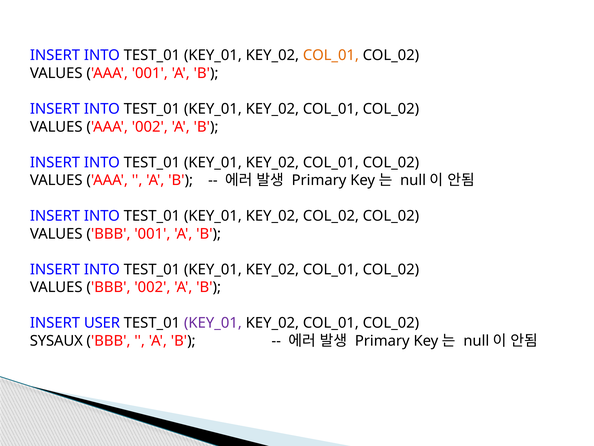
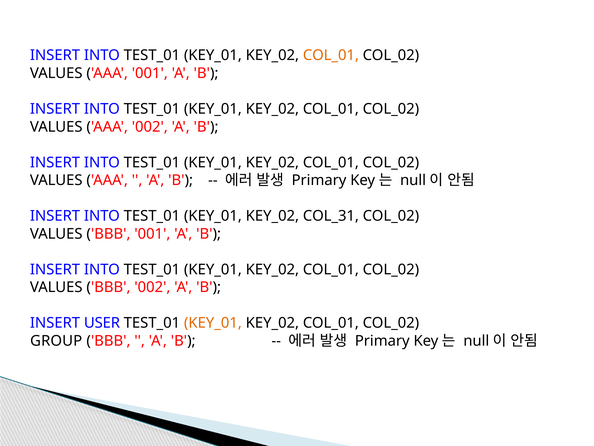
KEY_02 COL_02: COL_02 -> COL_31
KEY_01 at (213, 323) colour: purple -> orange
SYSAUX: SYSAUX -> GROUP
